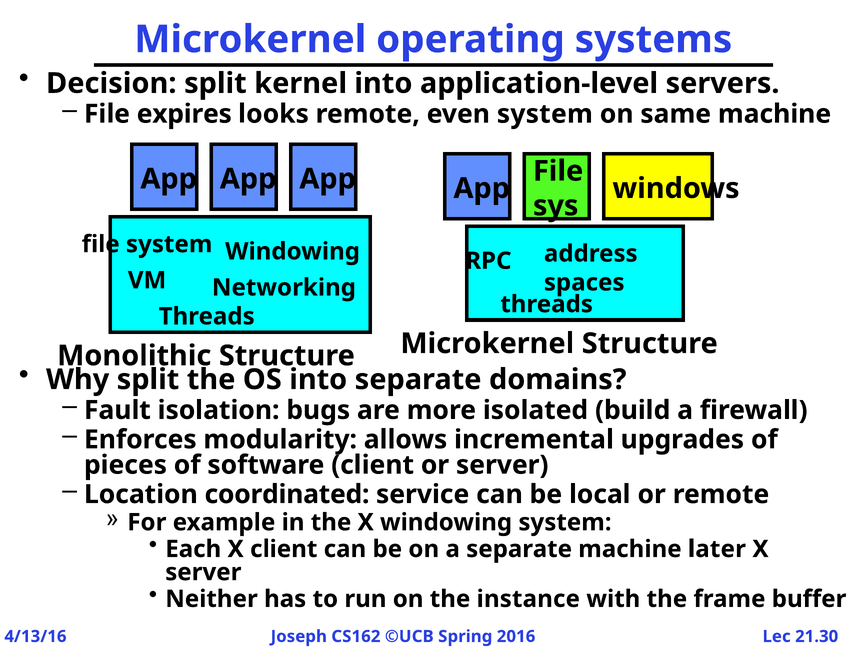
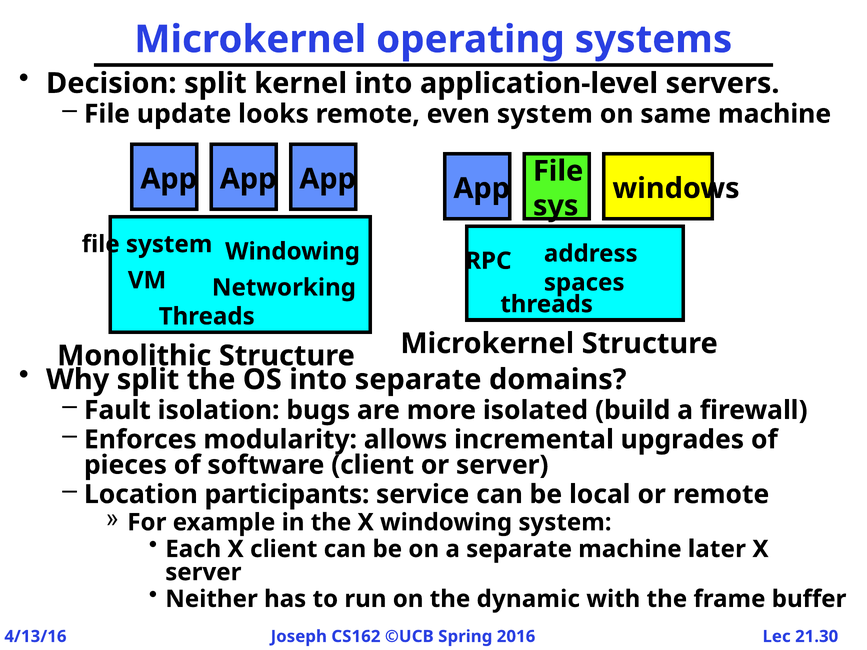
expires: expires -> update
coordinated: coordinated -> participants
instance: instance -> dynamic
